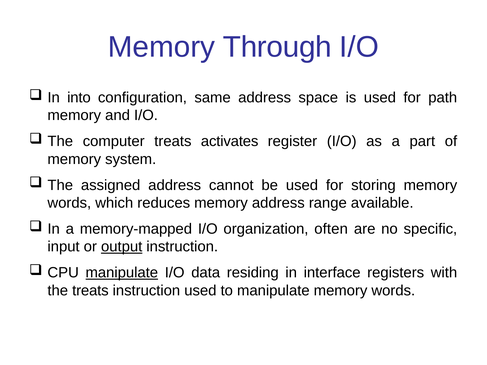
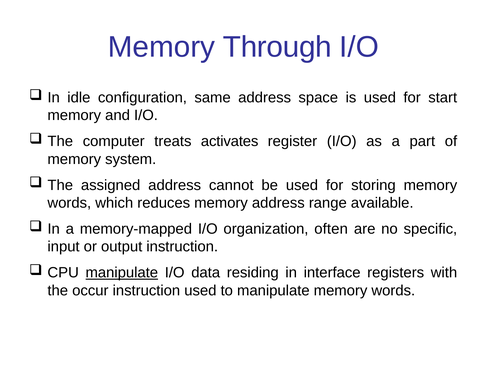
into: into -> idle
path: path -> start
output underline: present -> none
the treats: treats -> occur
